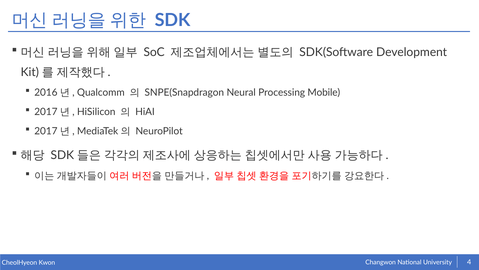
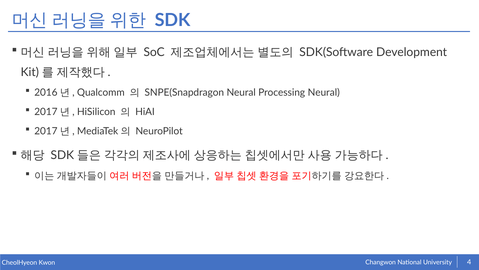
Processing Mobile: Mobile -> Neural
